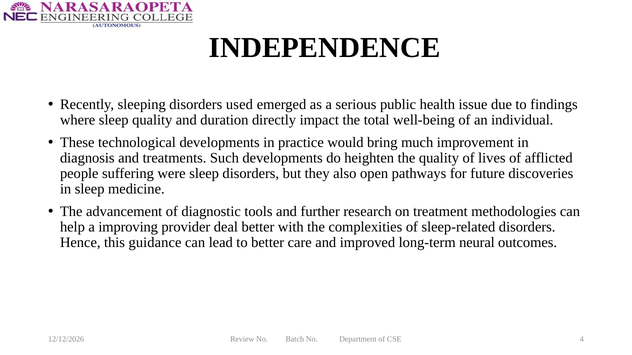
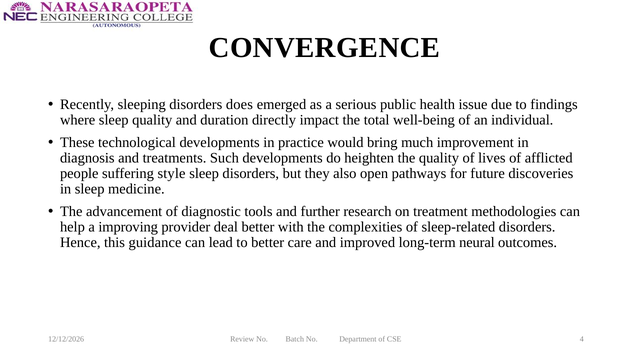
INDEPENDENCE: INDEPENDENCE -> CONVERGENCE
used: used -> does
were: were -> style
